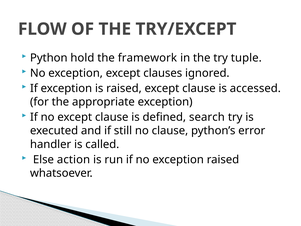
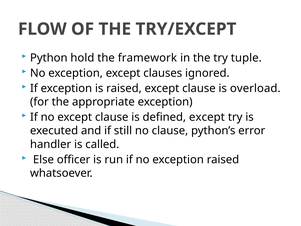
accessed: accessed -> overload
defined search: search -> except
action: action -> officer
